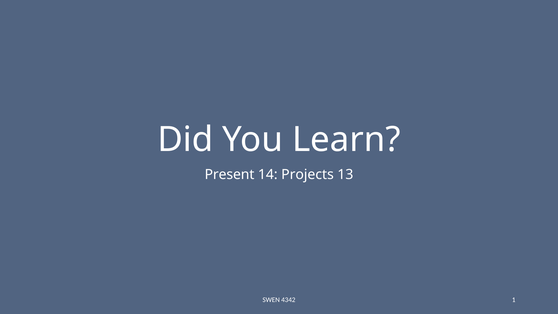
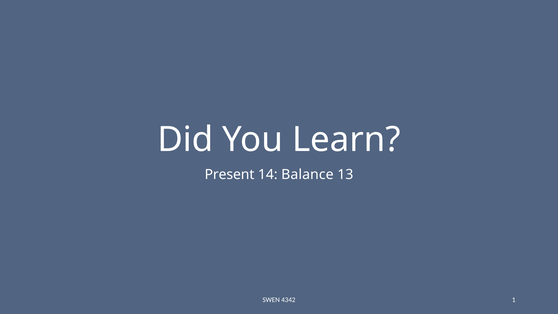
Projects: Projects -> Balance
